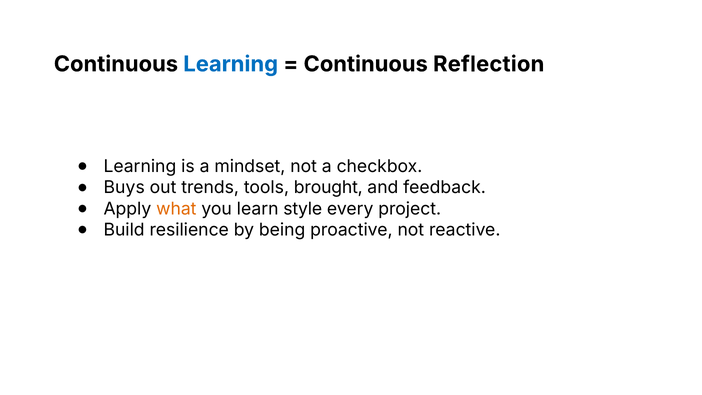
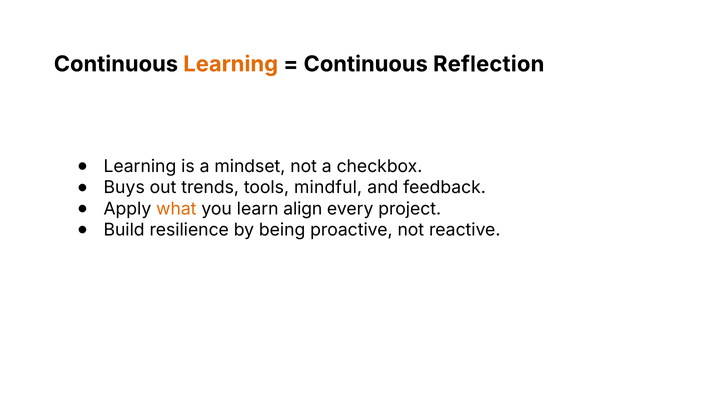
Learning at (231, 64) colour: blue -> orange
brought: brought -> mindful
style: style -> align
